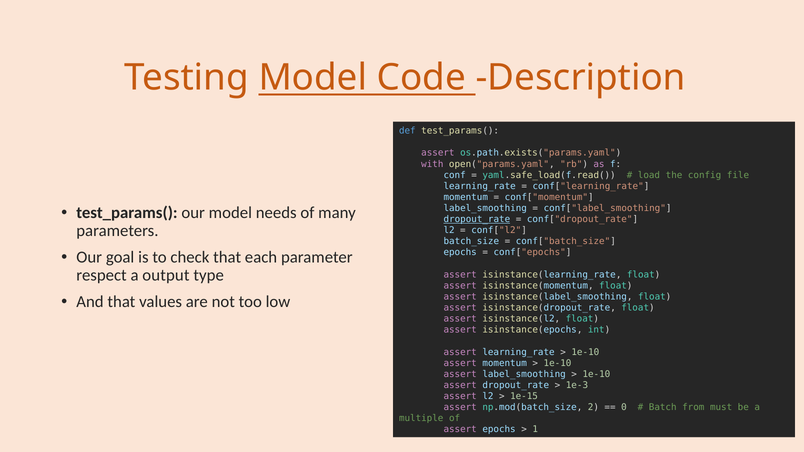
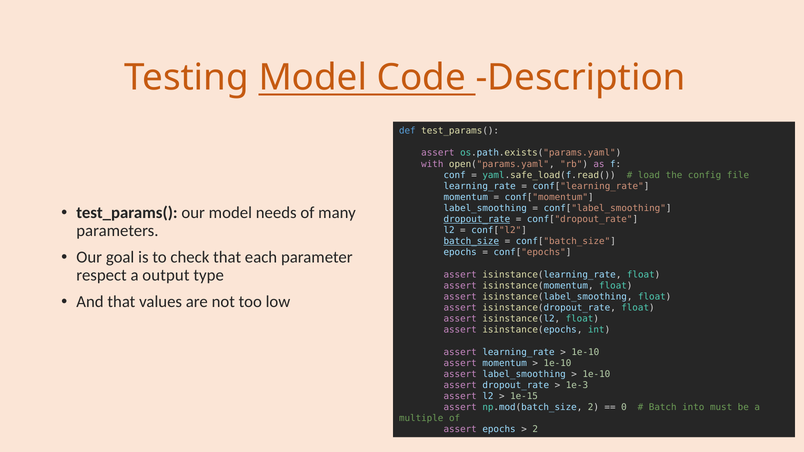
batch_size underline: none -> present
from: from -> into
1 at (535, 430): 1 -> 2
